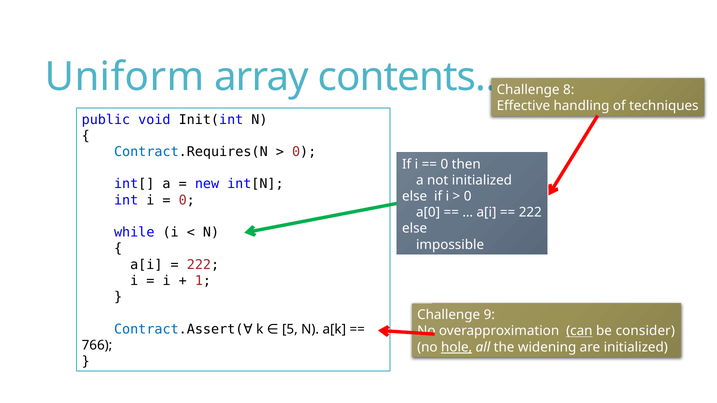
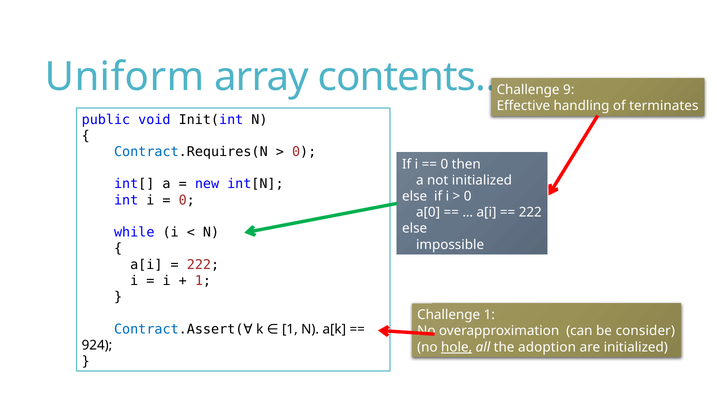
8: 8 -> 9
techniques: techniques -> terminates
Challenge 9: 9 -> 1
k 5: 5 -> 1
can underline: present -> none
766: 766 -> 924
widening: widening -> adoption
